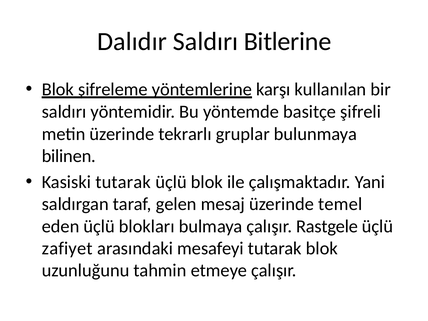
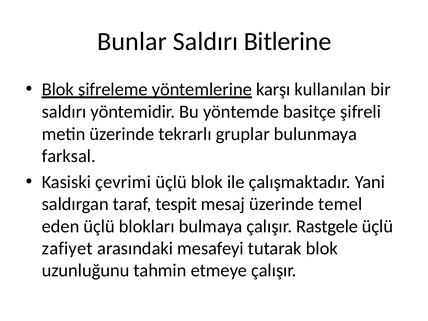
Dalıdır: Dalıdır -> Bunlar
bilinen: bilinen -> farksal
Kasiski tutarak: tutarak -> çevrimi
gelen: gelen -> tespit
